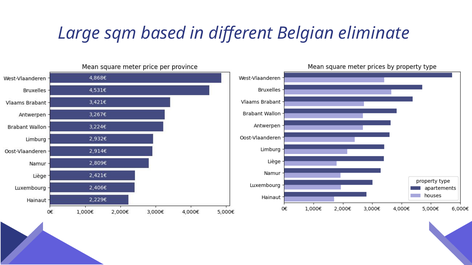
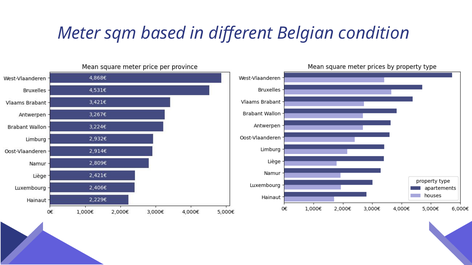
Large: Large -> Meter
eliminate: eliminate -> condition
